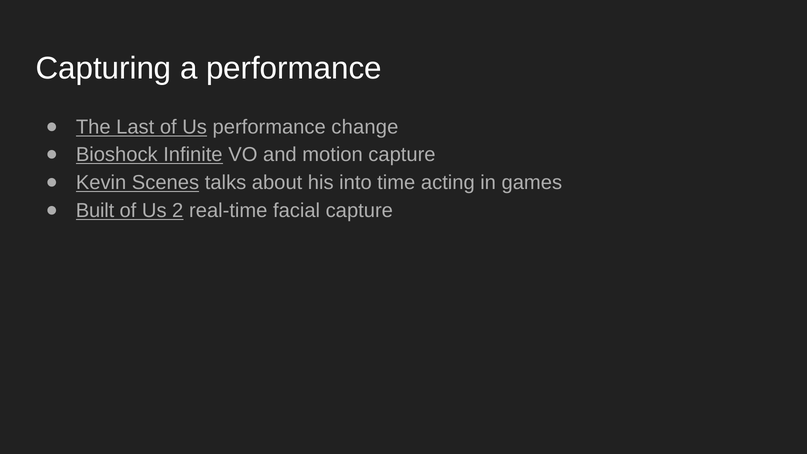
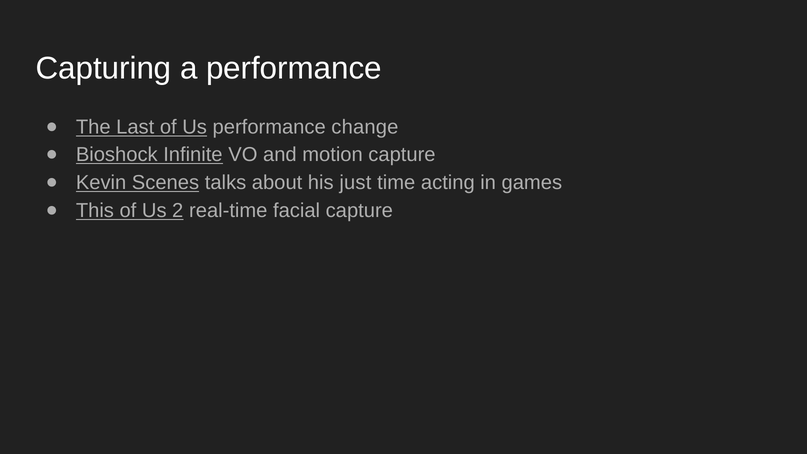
into: into -> just
Built: Built -> This
